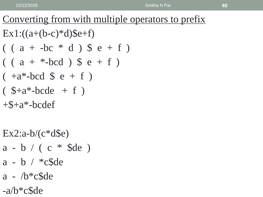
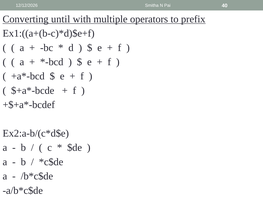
from: from -> until
